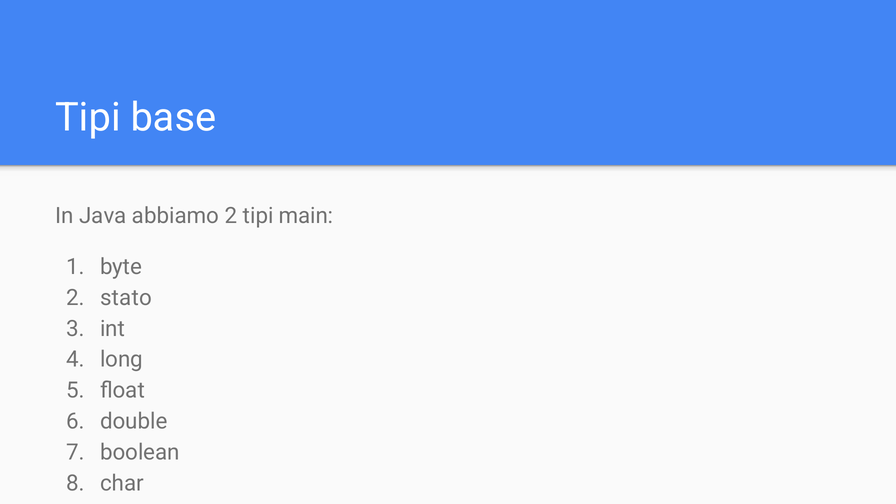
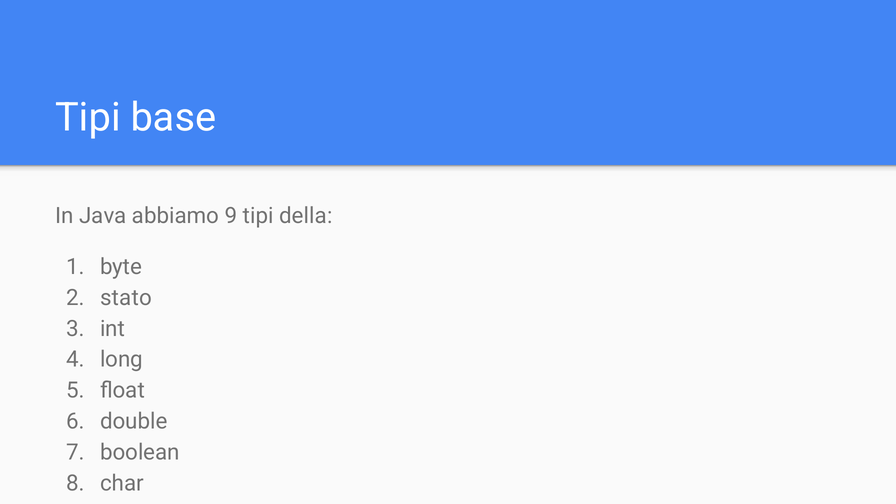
abbiamo 2: 2 -> 9
main: main -> della
